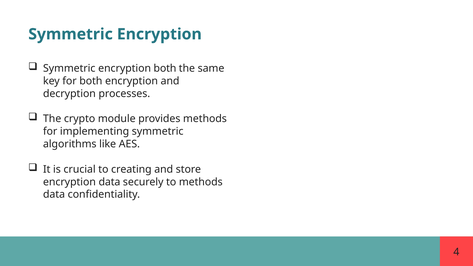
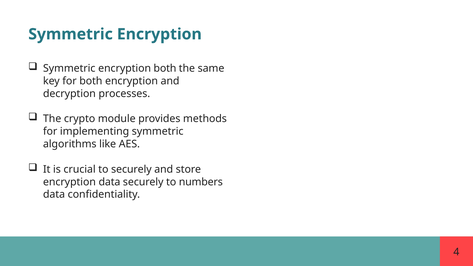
to creating: creating -> securely
to methods: methods -> numbers
